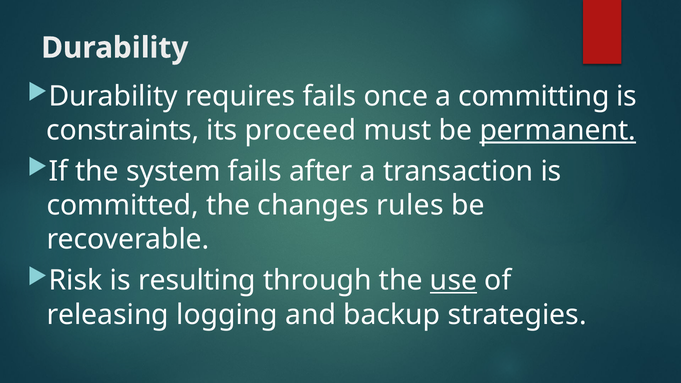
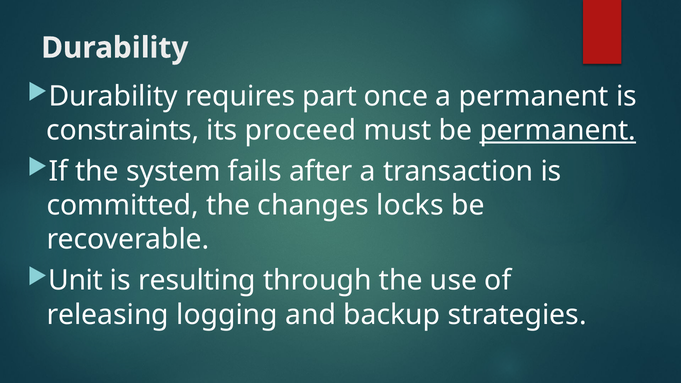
requires fails: fails -> part
a committing: committing -> permanent
rules: rules -> locks
Risk: Risk -> Unit
use underline: present -> none
